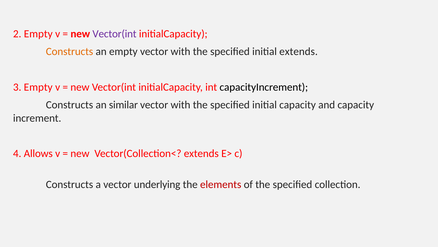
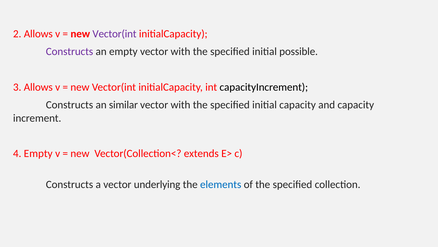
2 Empty: Empty -> Allows
Constructs at (70, 51) colour: orange -> purple
initial extends: extends -> possible
3 Empty: Empty -> Allows
4 Allows: Allows -> Empty
elements colour: red -> blue
